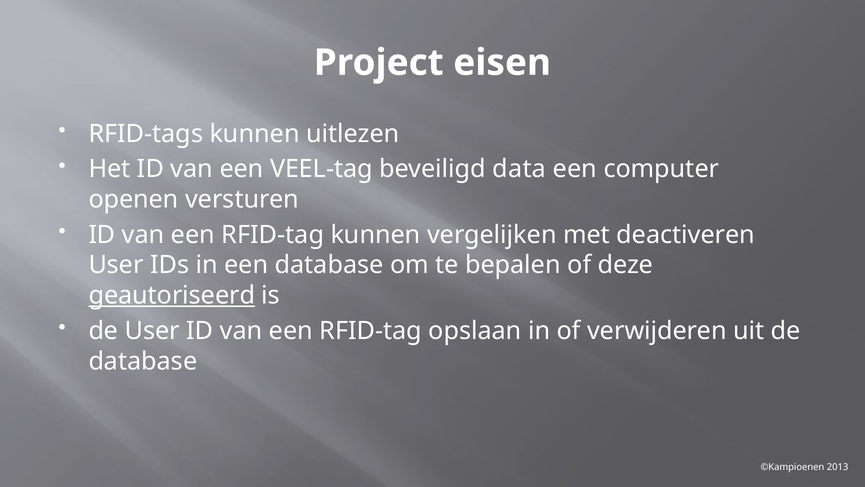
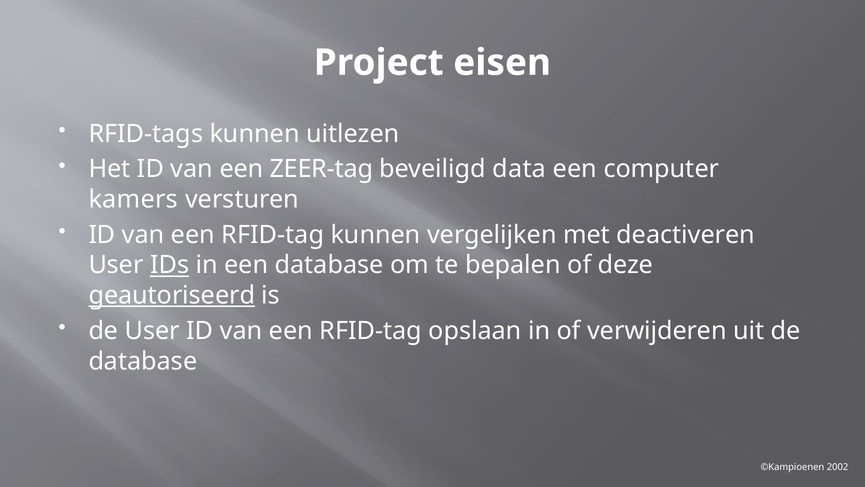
VEEL-tag: VEEL-tag -> ZEER-tag
openen: openen -> kamers
IDs underline: none -> present
2013: 2013 -> 2002
